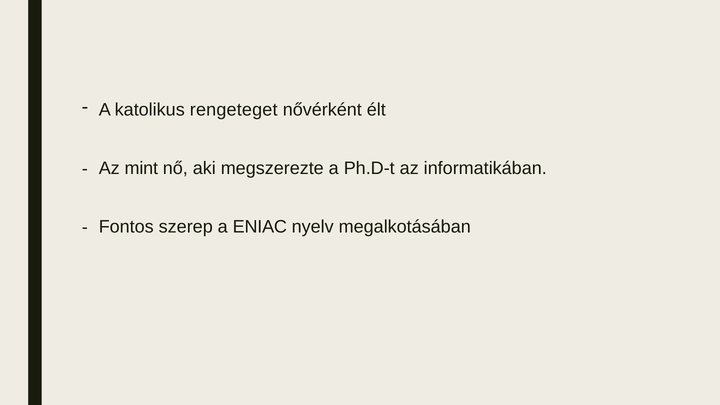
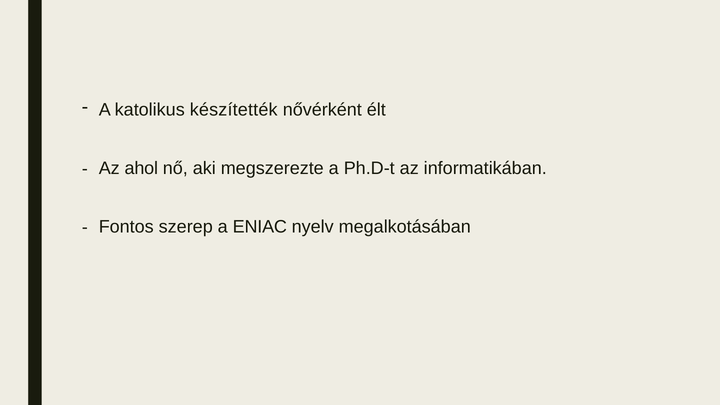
rengeteget: rengeteget -> készítették
mint: mint -> ahol
